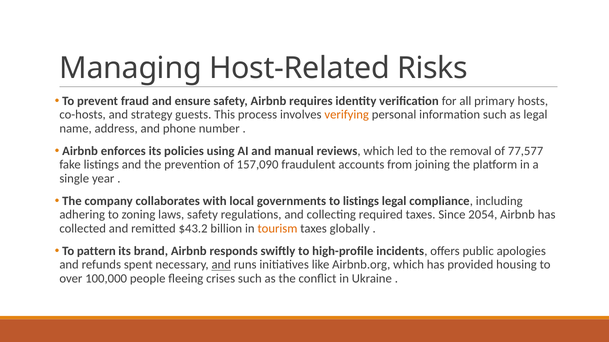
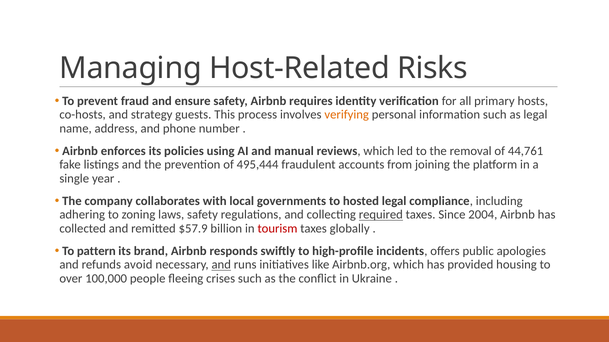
77,577: 77,577 -> 44,761
157,090: 157,090 -> 495,444
to listings: listings -> hosted
required underline: none -> present
2054: 2054 -> 2004
$43.2: $43.2 -> $57.9
tourism colour: orange -> red
spent: spent -> avoid
